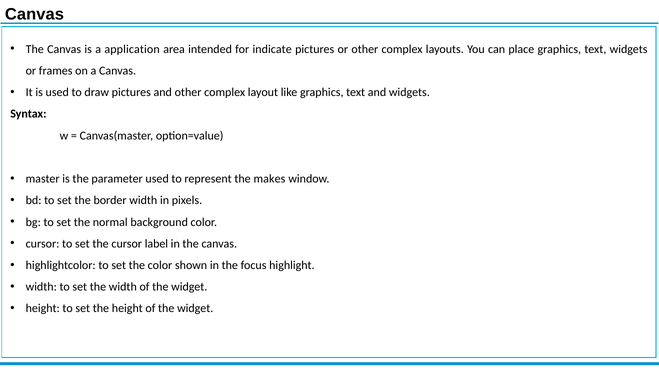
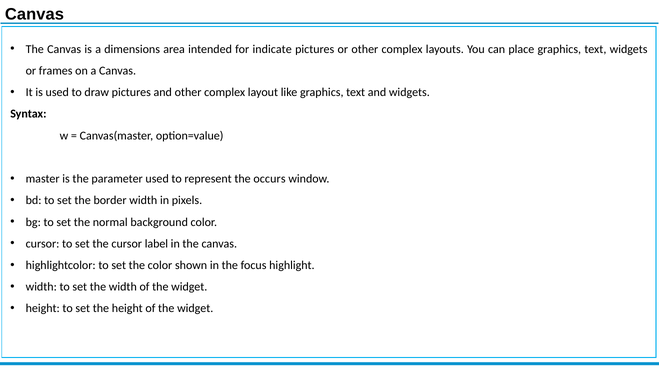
application: application -> dimensions
makes: makes -> occurs
